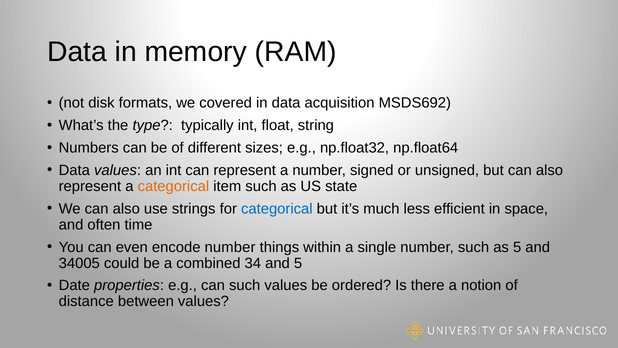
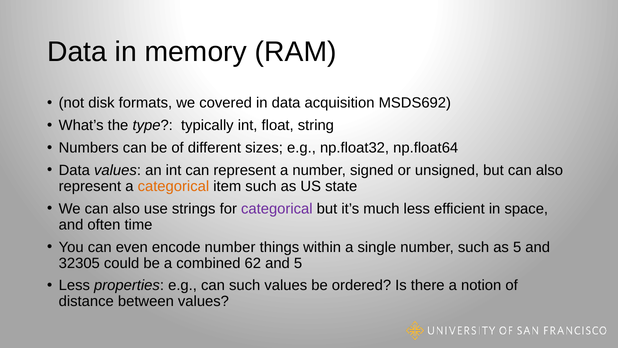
categorical at (277, 208) colour: blue -> purple
34005: 34005 -> 32305
34: 34 -> 62
Date at (74, 285): Date -> Less
